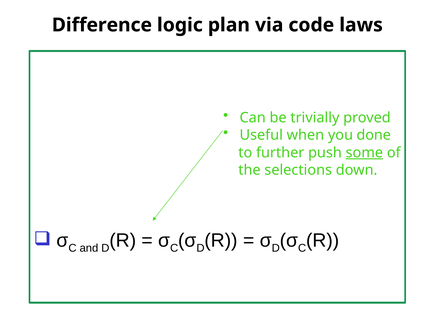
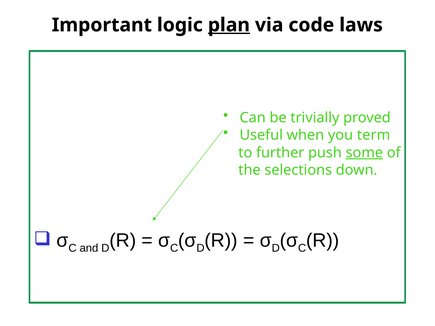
Difference: Difference -> Important
plan underline: none -> present
done: done -> term
